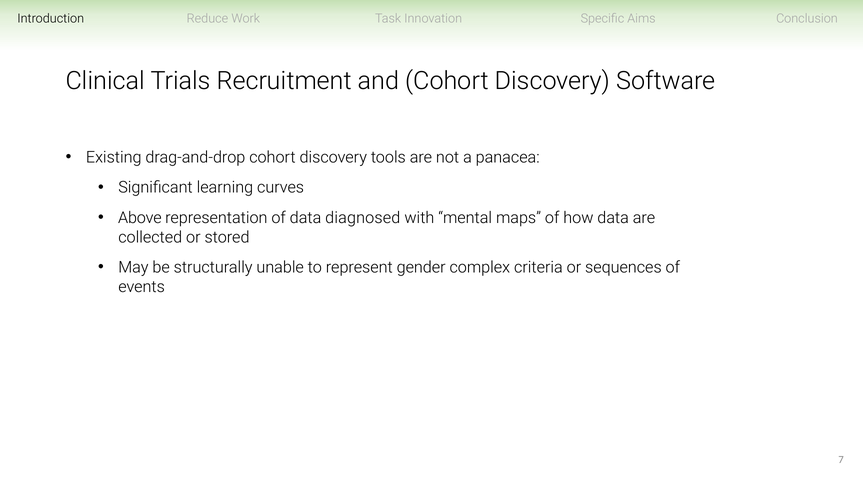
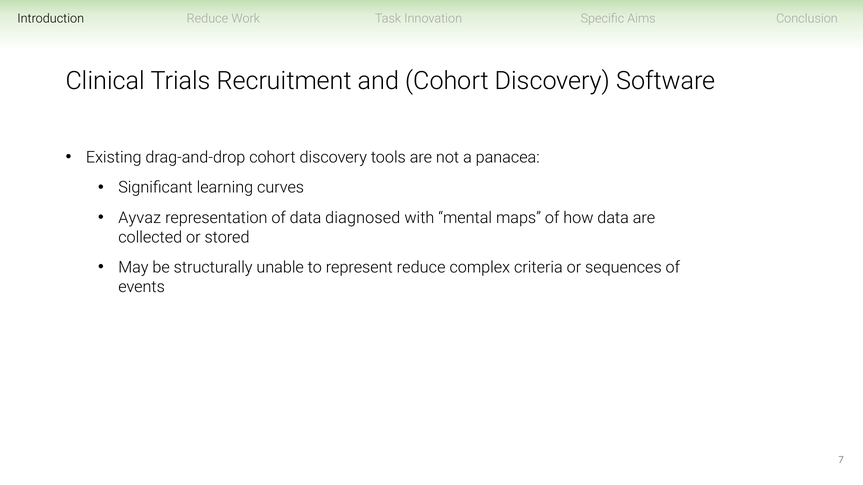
Above: Above -> Ayvaz
represent gender: gender -> reduce
